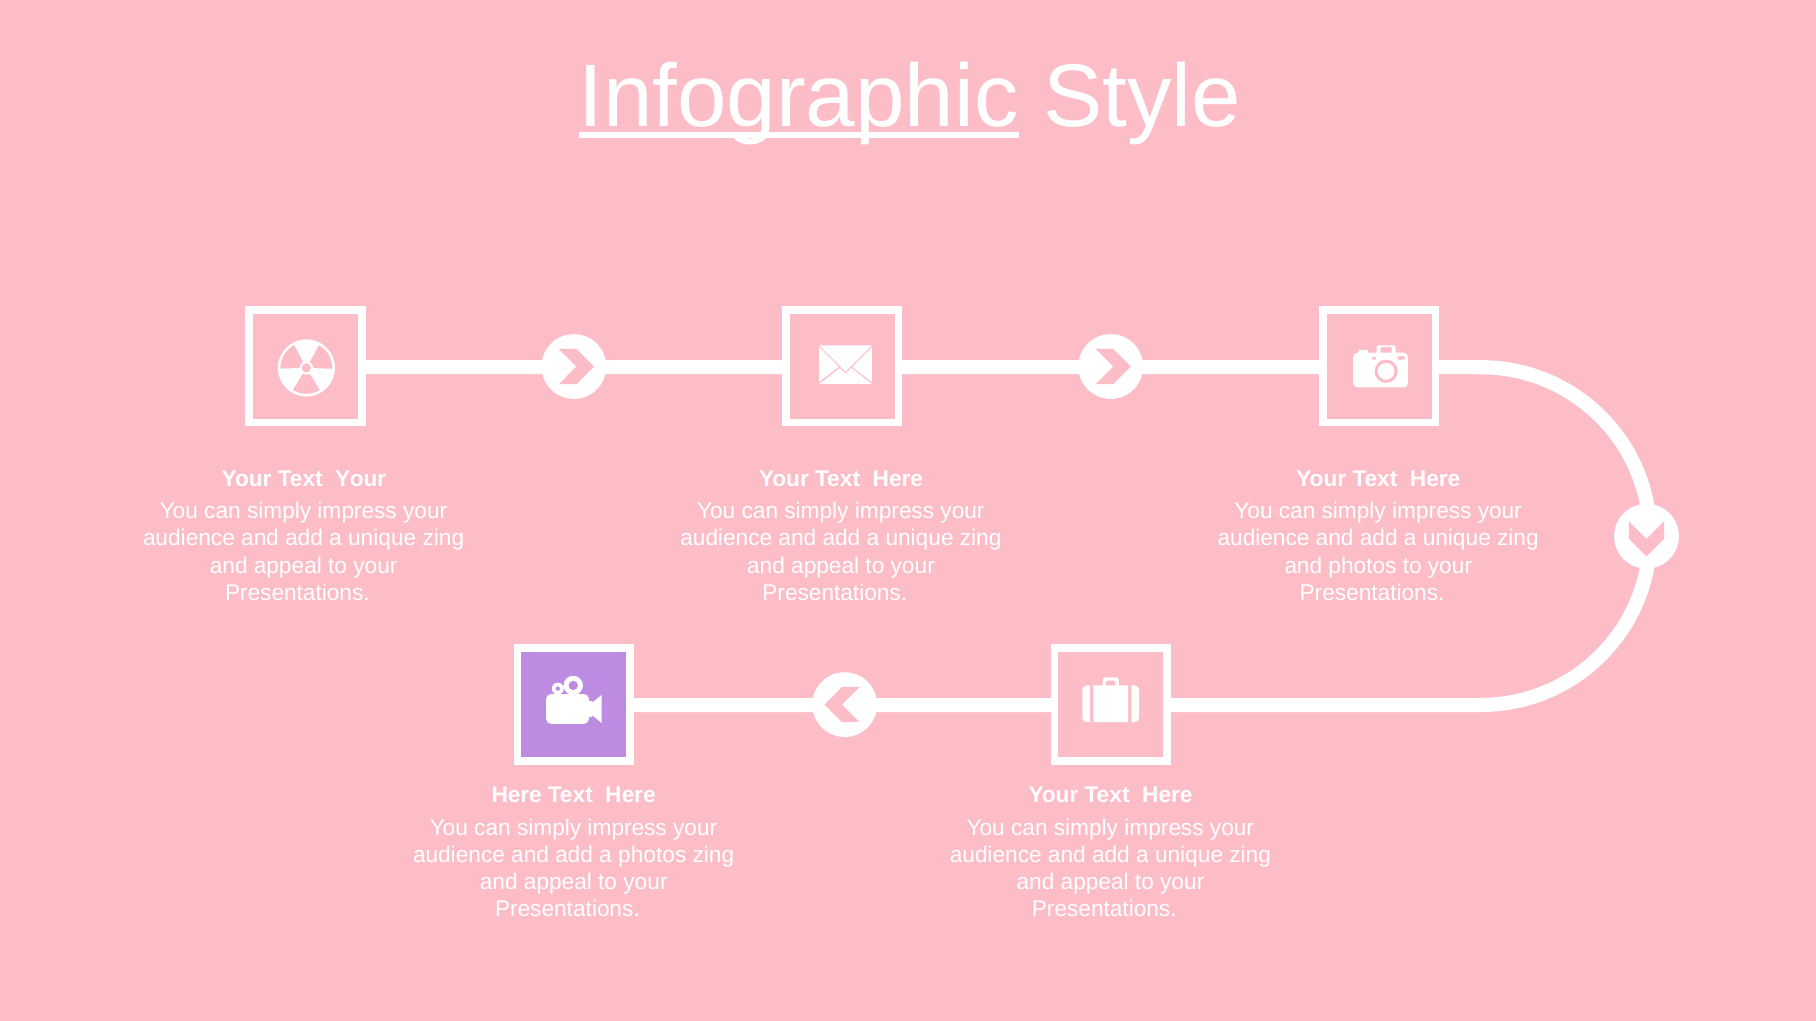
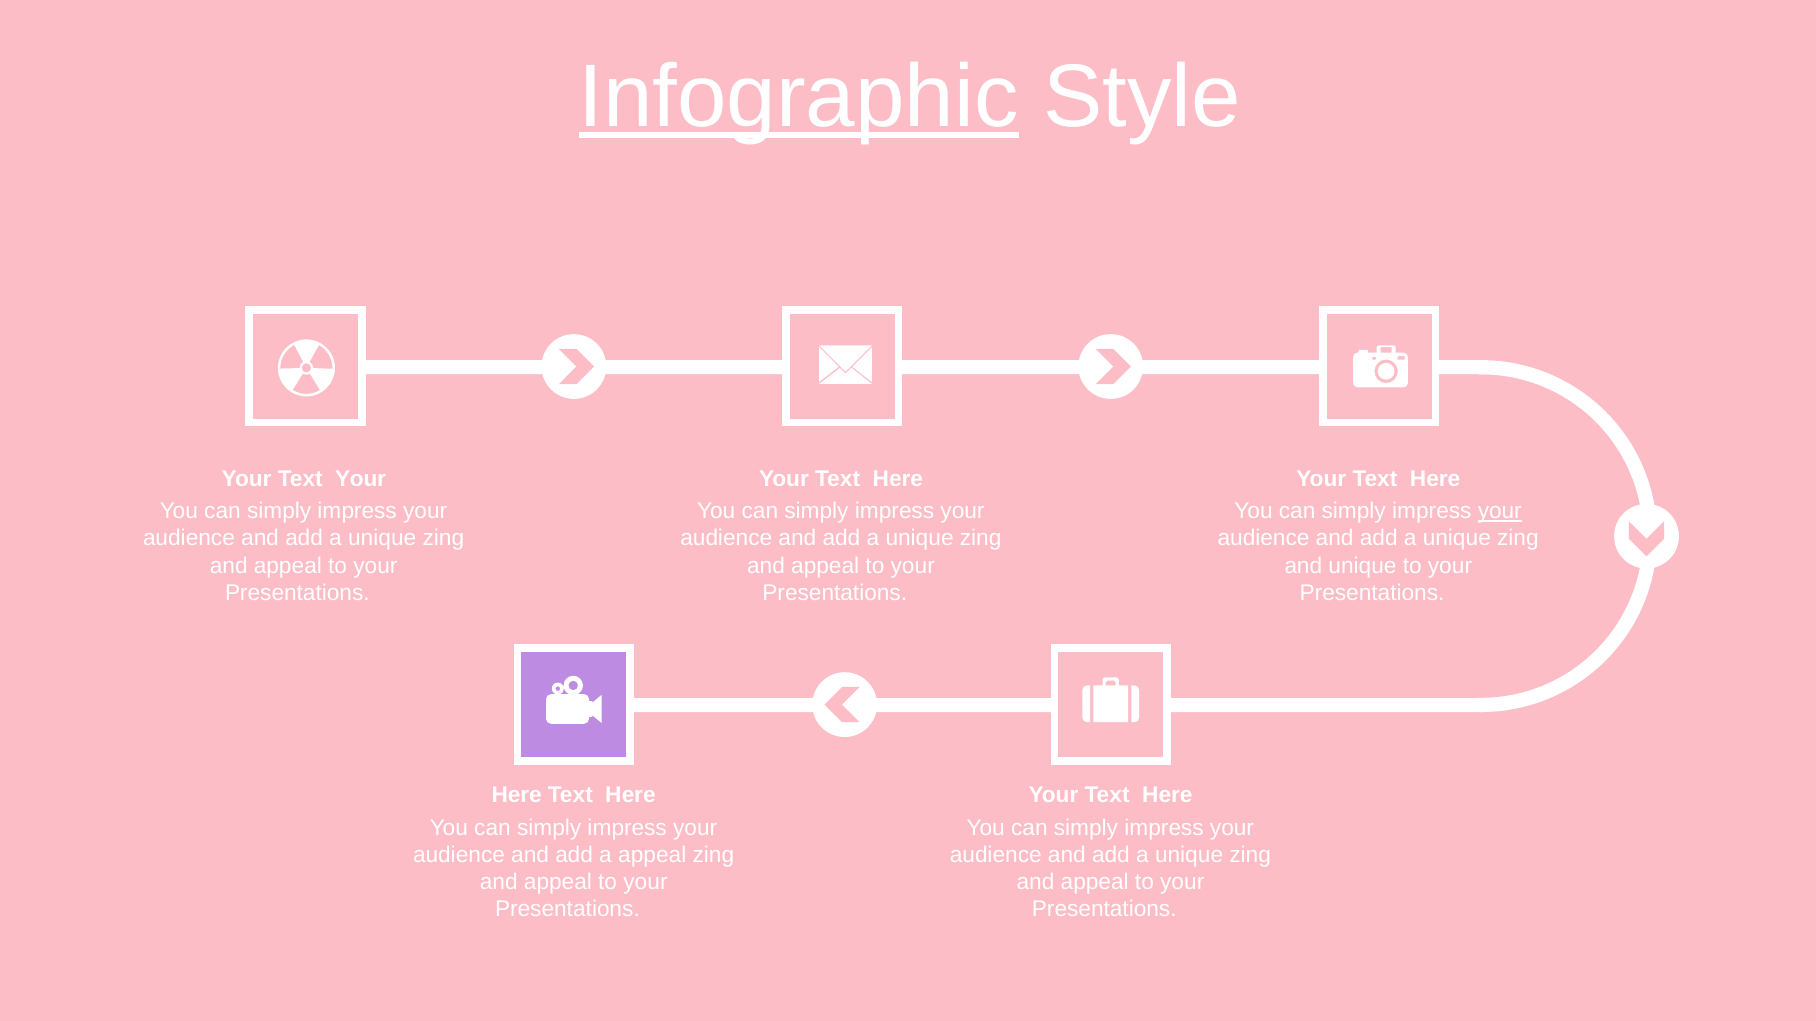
your at (1500, 511) underline: none -> present
and photos: photos -> unique
a photos: photos -> appeal
